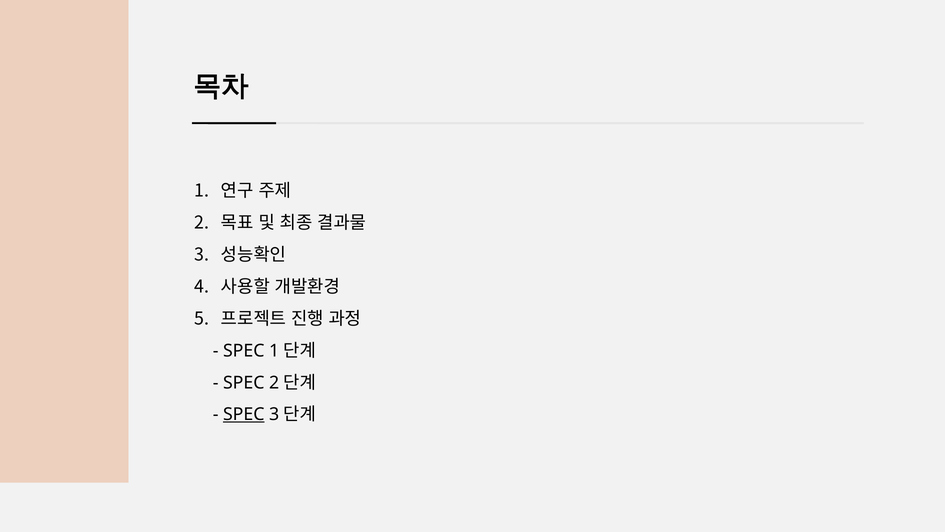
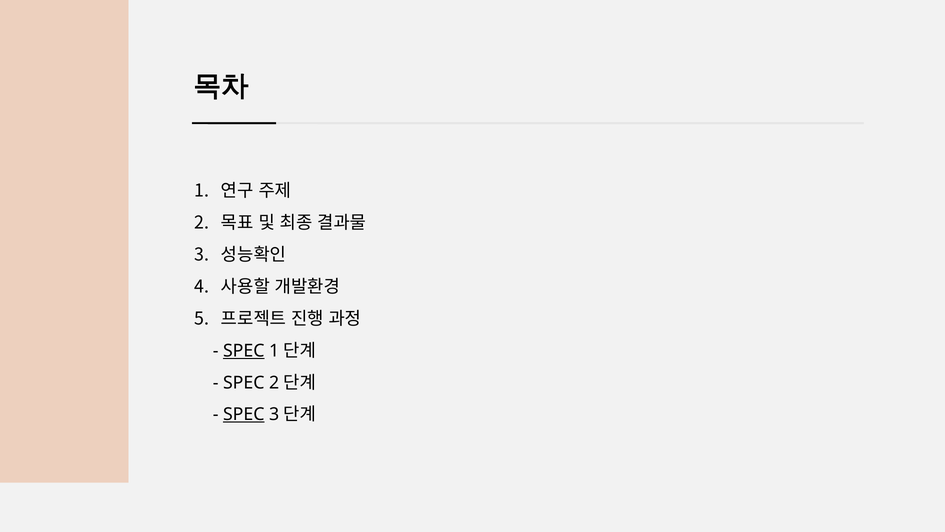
SPEC at (244, 350) underline: none -> present
